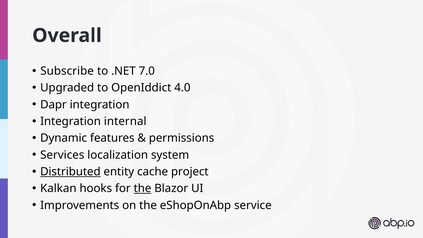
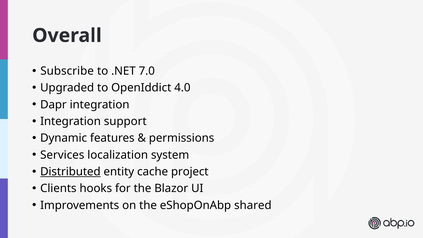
internal: internal -> support
Kalkan: Kalkan -> Clients
the at (143, 188) underline: present -> none
service: service -> shared
